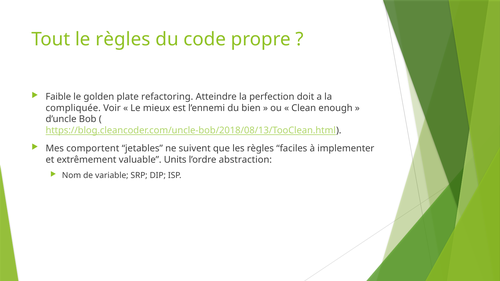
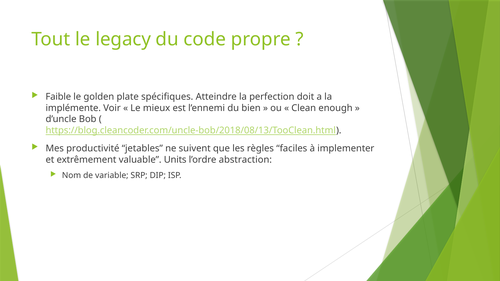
le règles: règles -> legacy
refactoring: refactoring -> spécifiques
compliquée: compliquée -> implémente
comportent: comportent -> productivité
